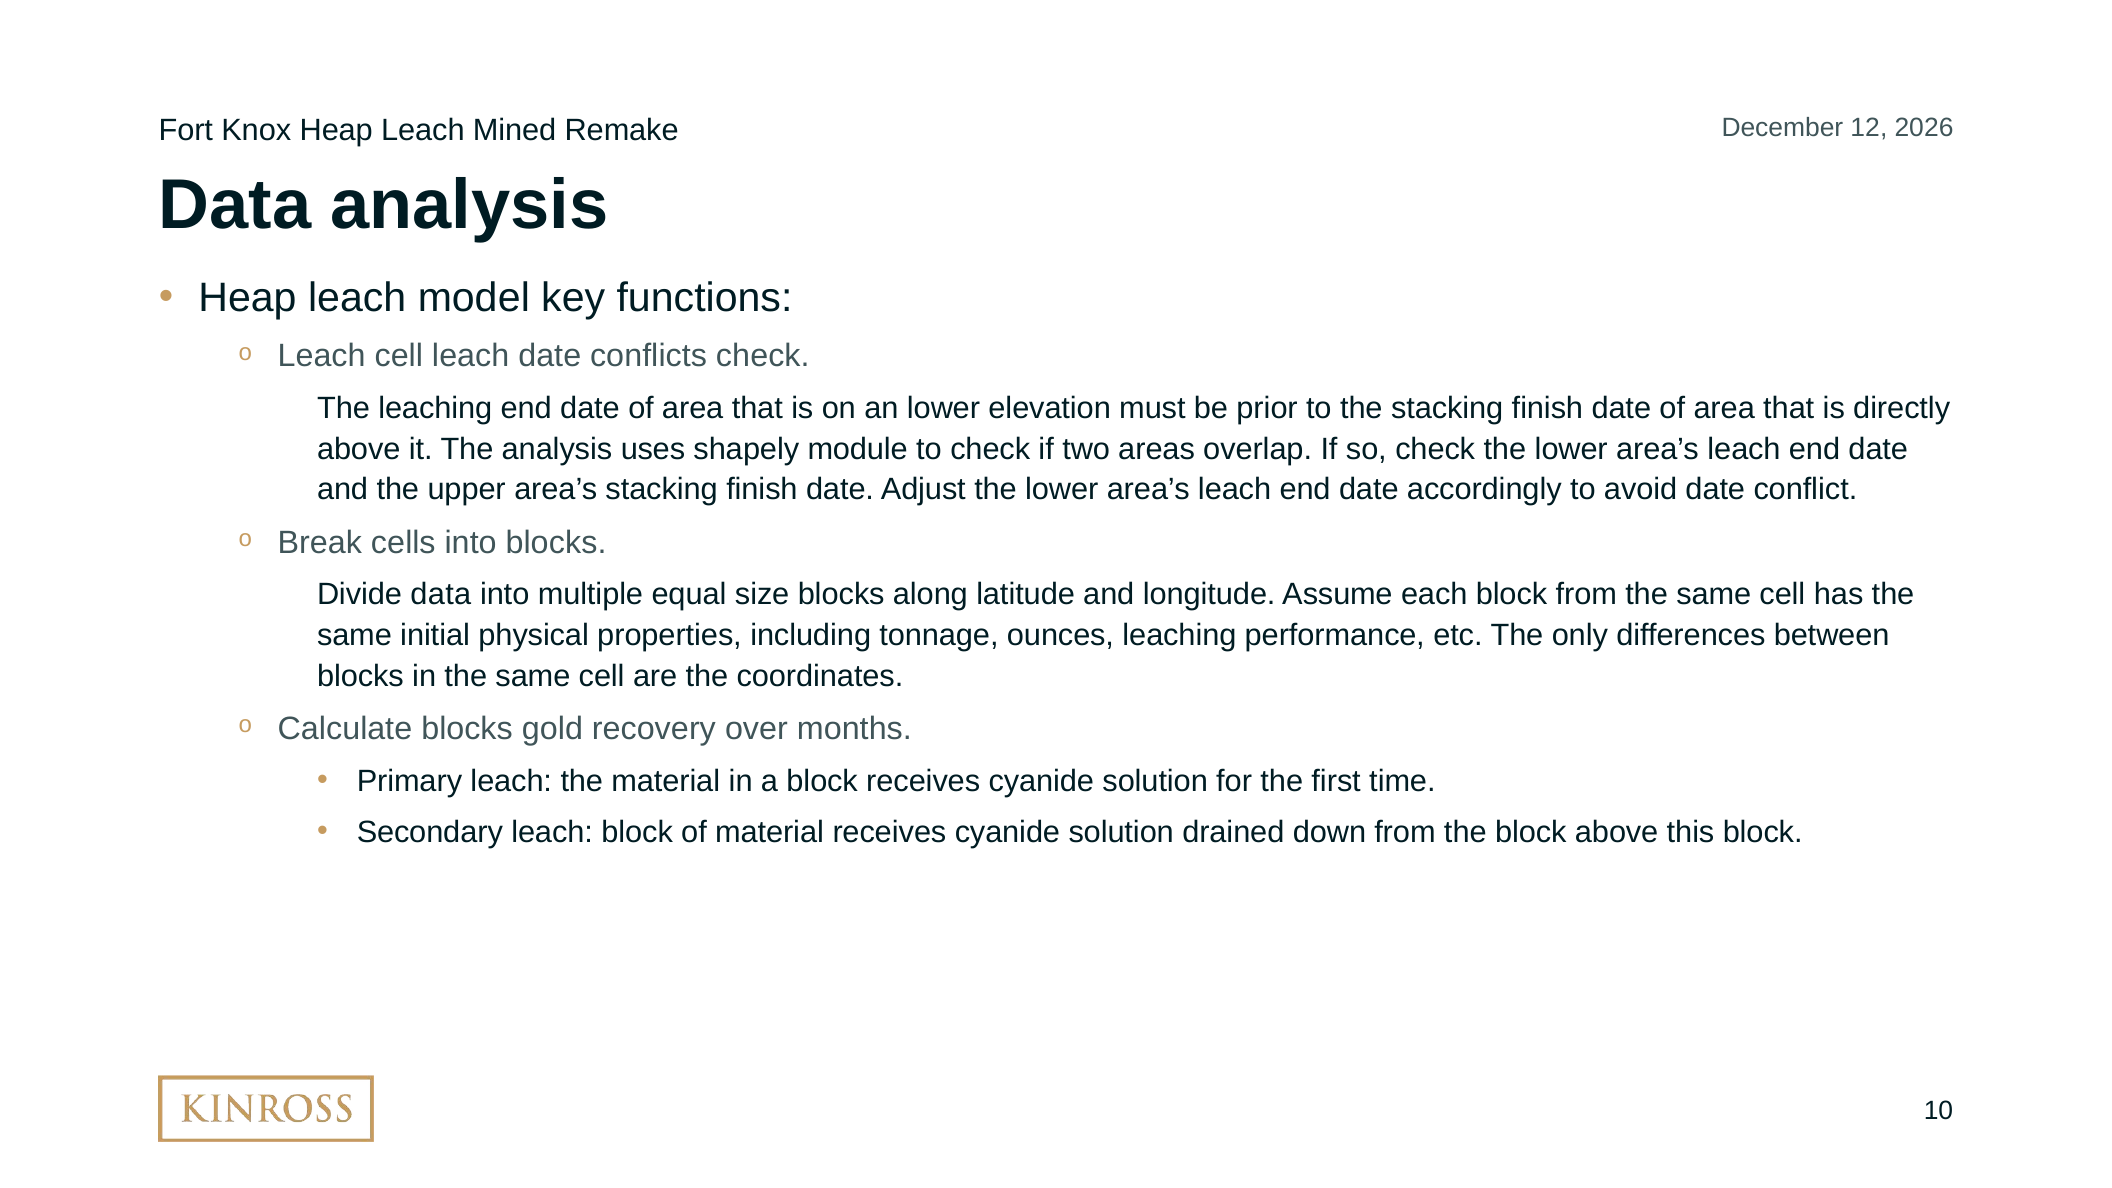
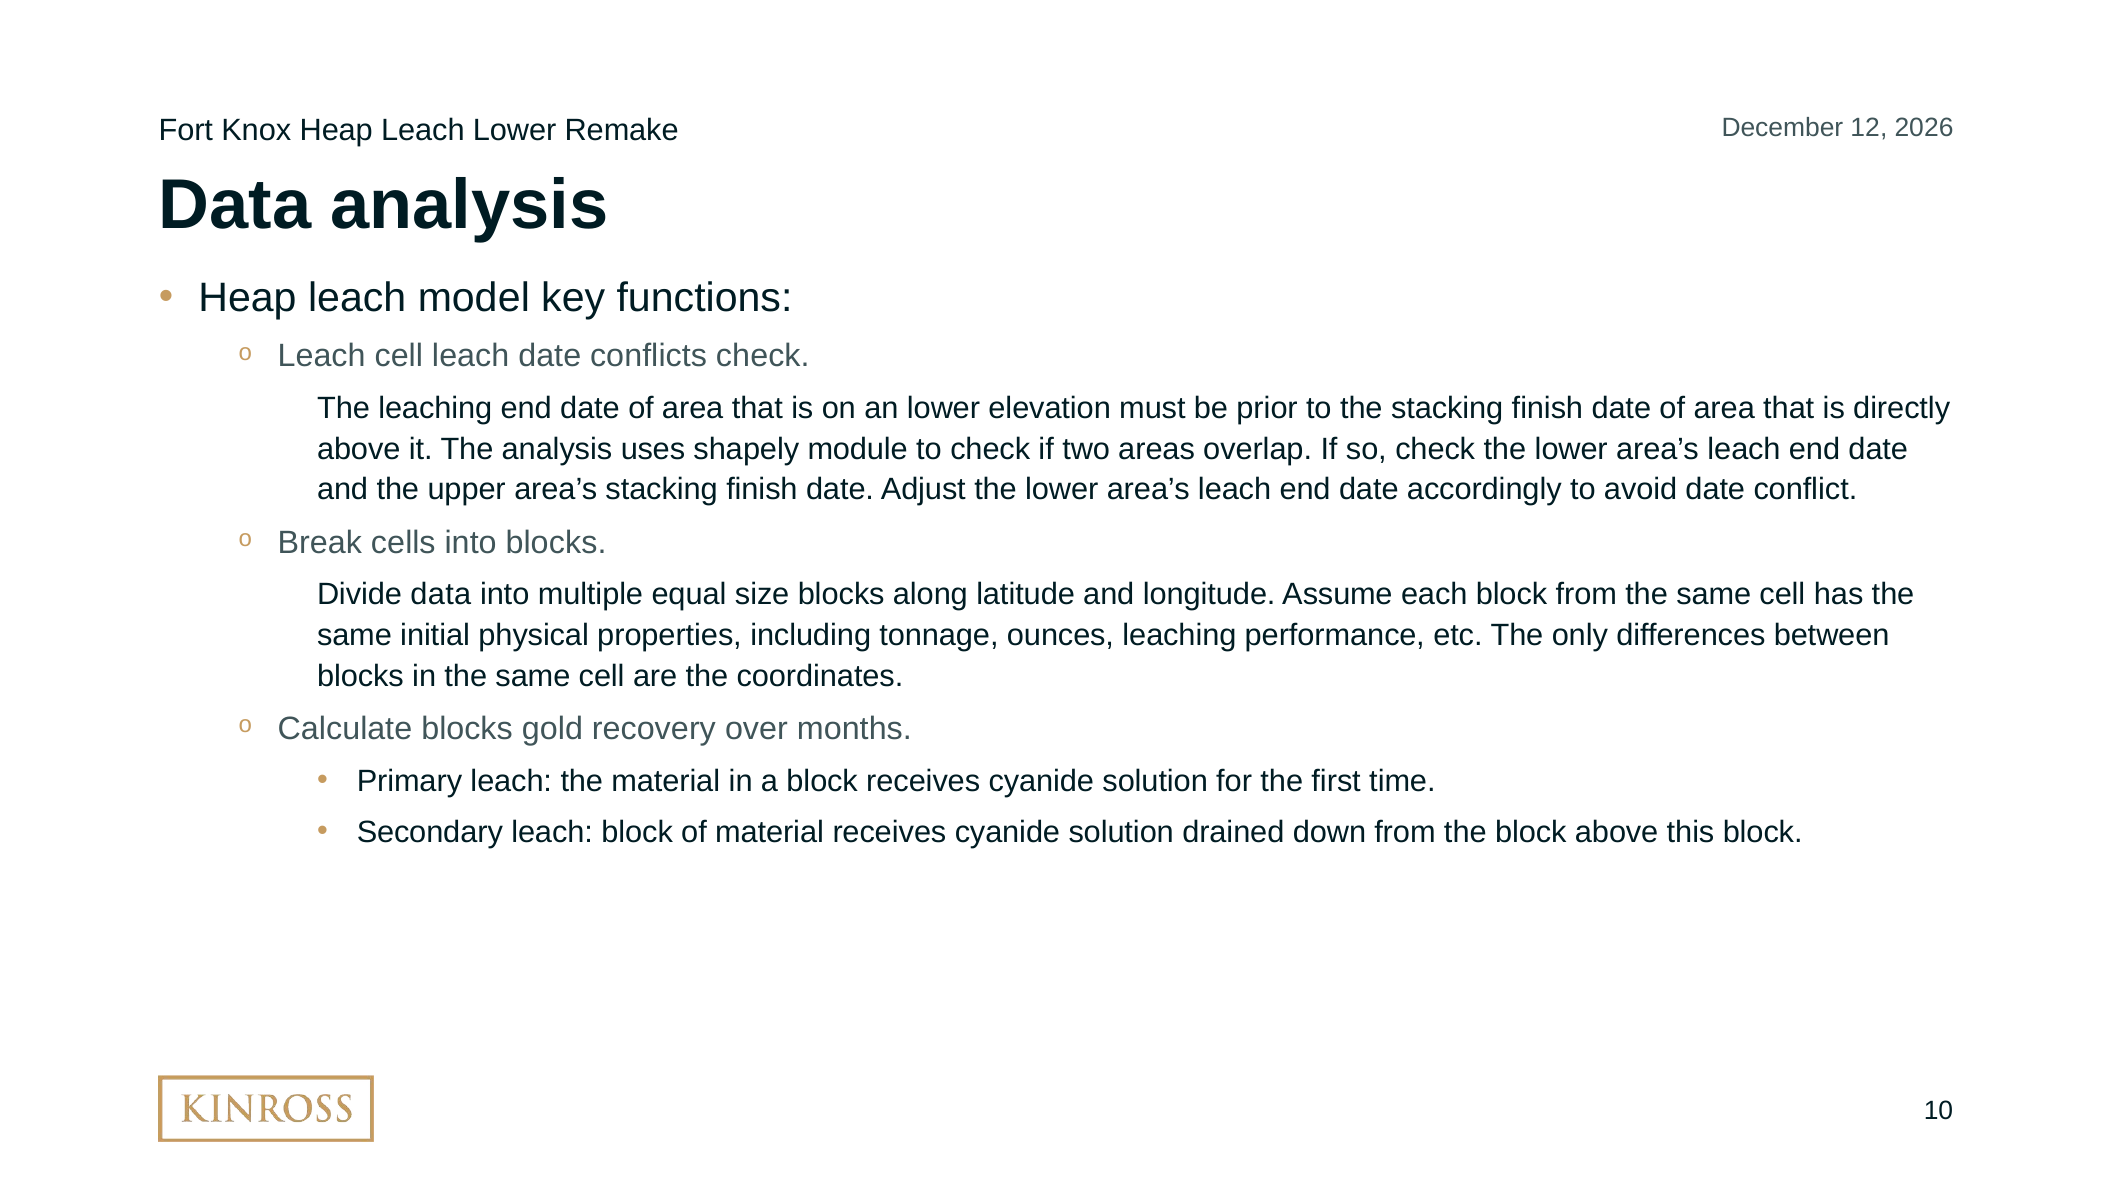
Leach Mined: Mined -> Lower
